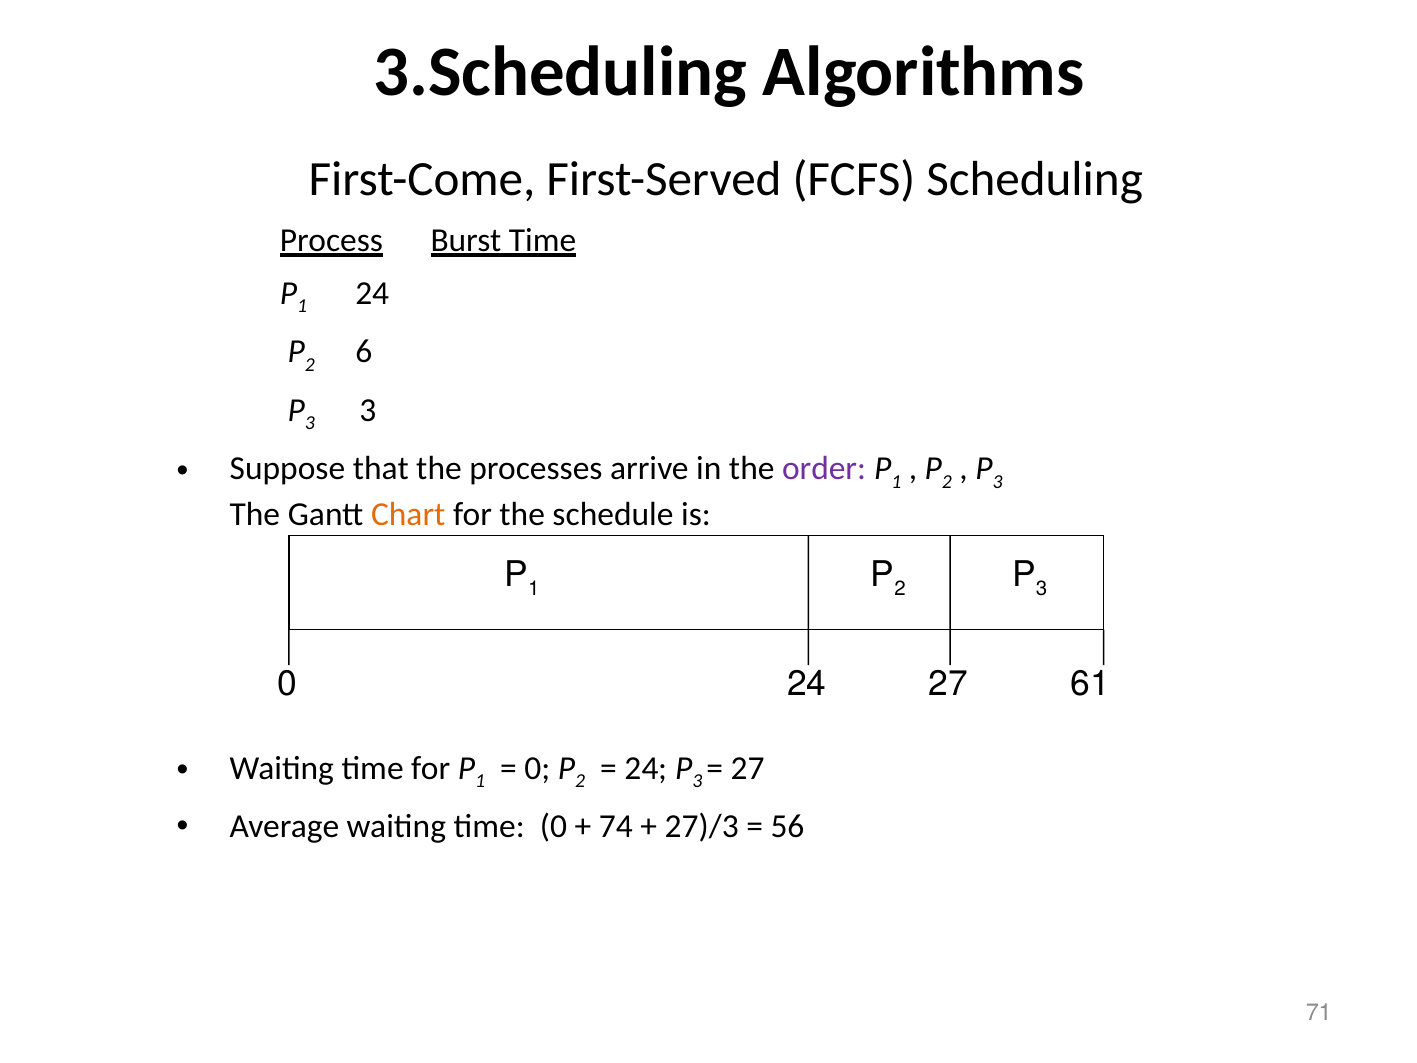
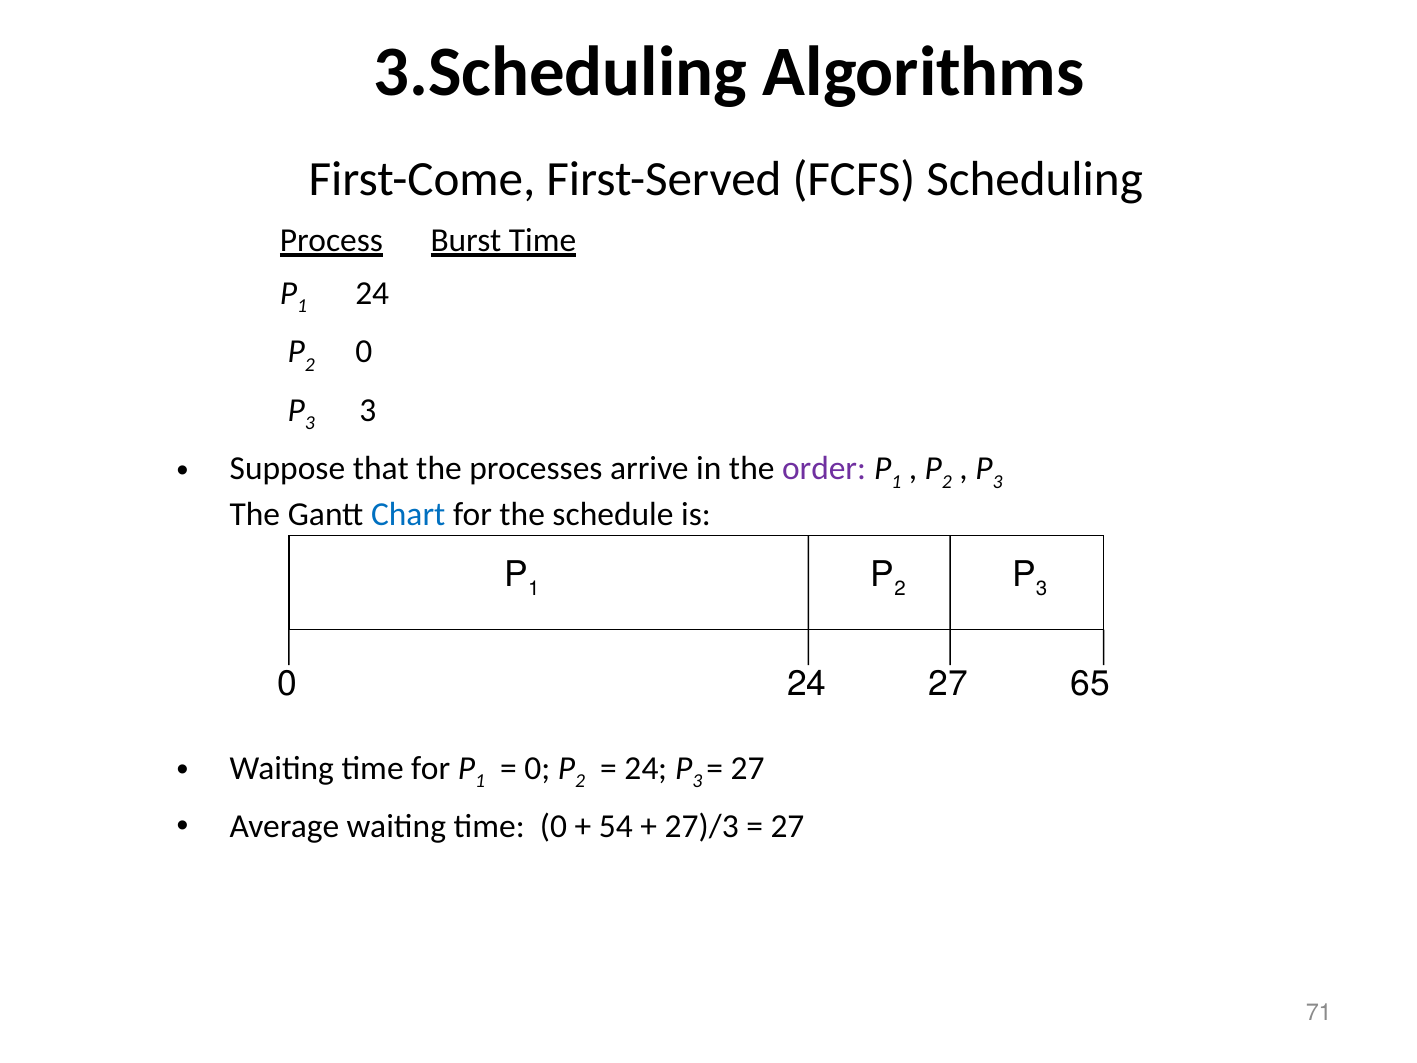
6 at (364, 352): 6 -> 0
Chart colour: orange -> blue
61: 61 -> 65
74: 74 -> 54
56 at (787, 827): 56 -> 27
